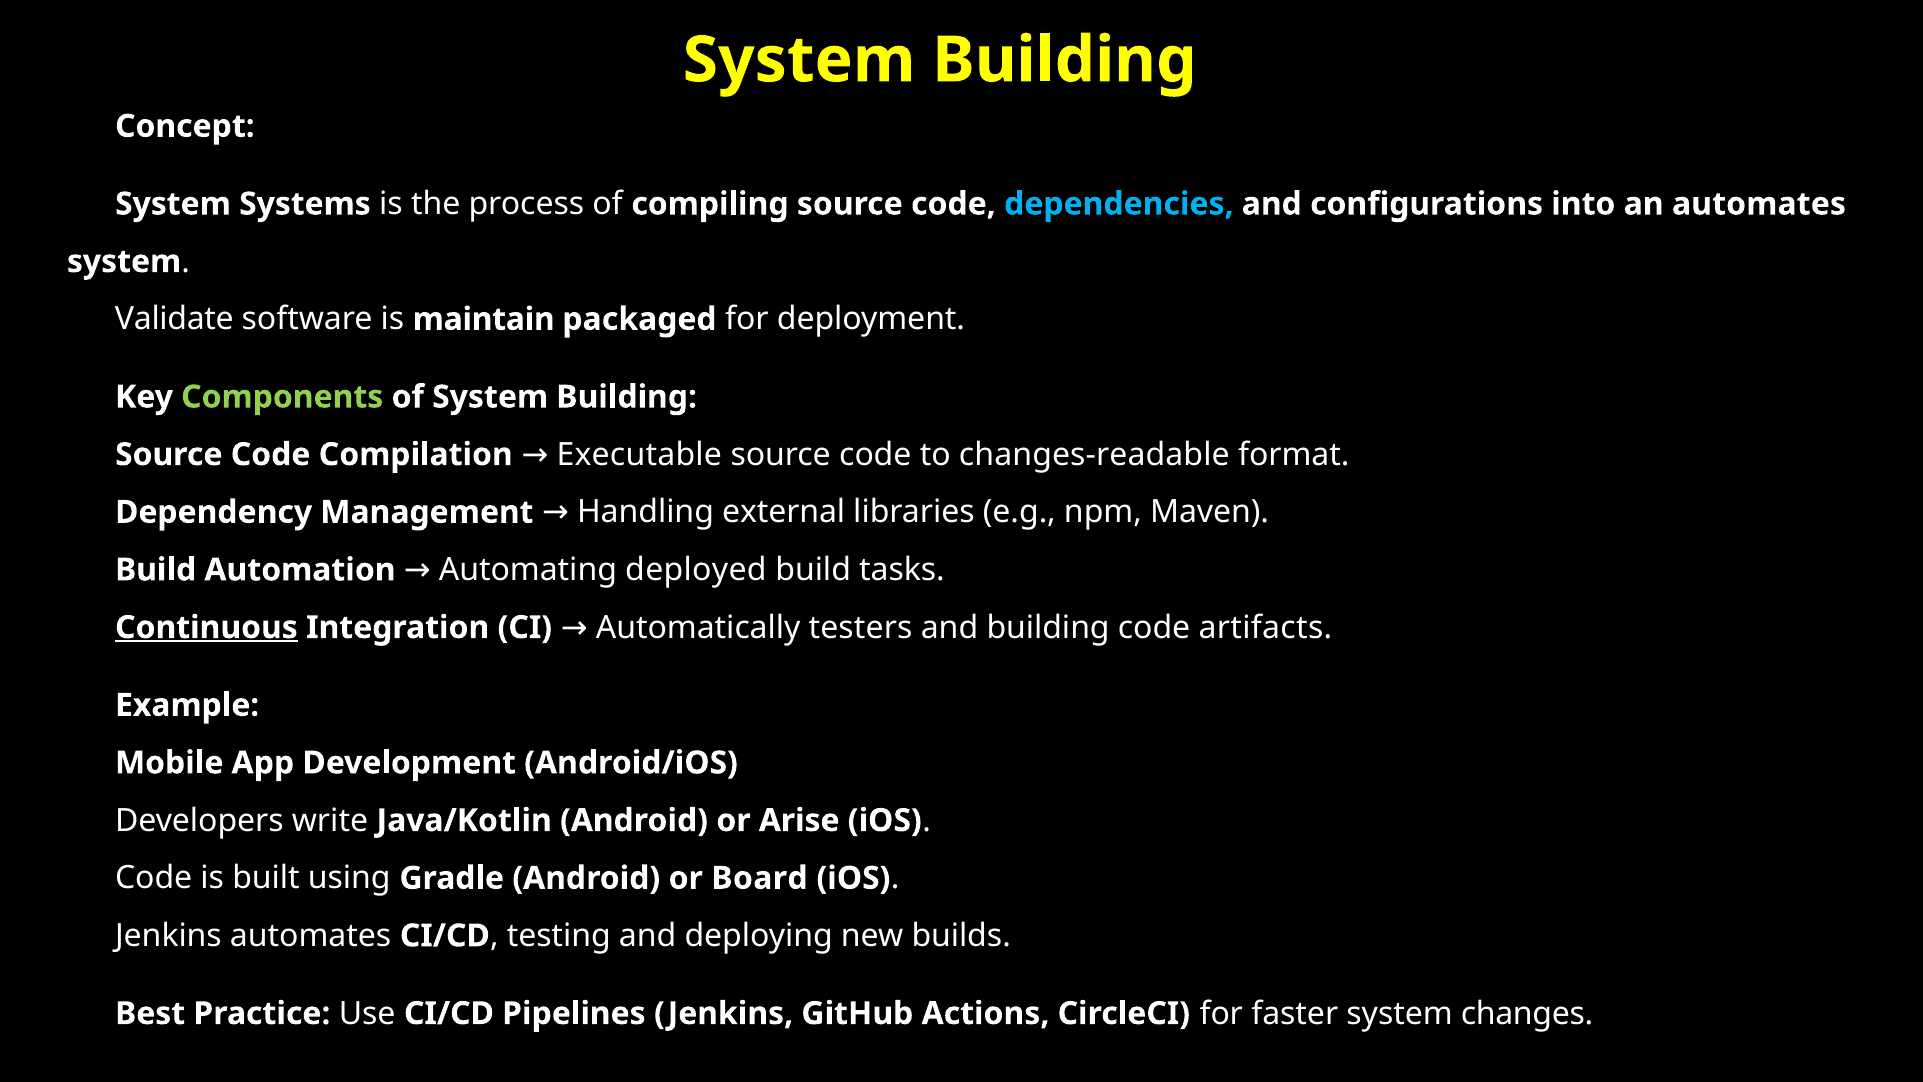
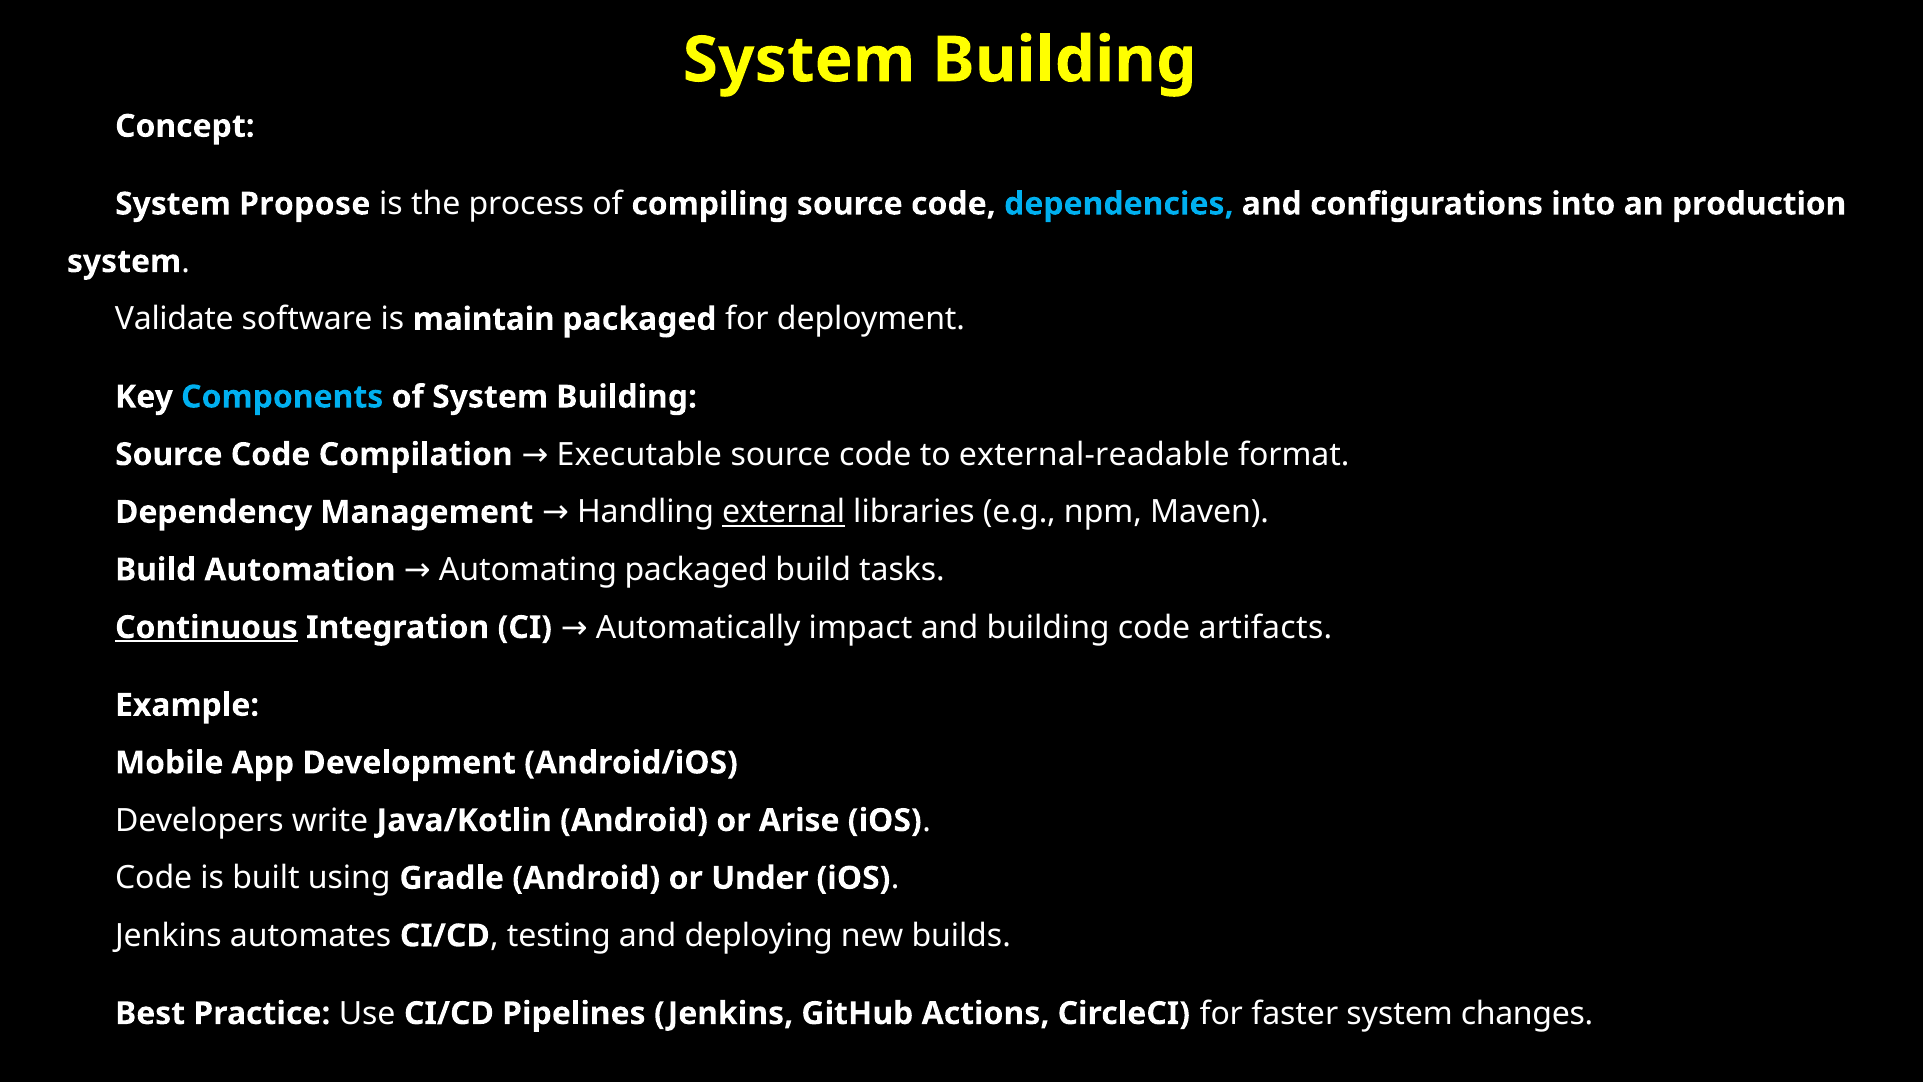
Systems: Systems -> Propose
an automates: automates -> production
Components colour: light green -> light blue
changes-readable: changes-readable -> external-readable
external underline: none -> present
Automating deployed: deployed -> packaged
testers: testers -> impact
Board: Board -> Under
